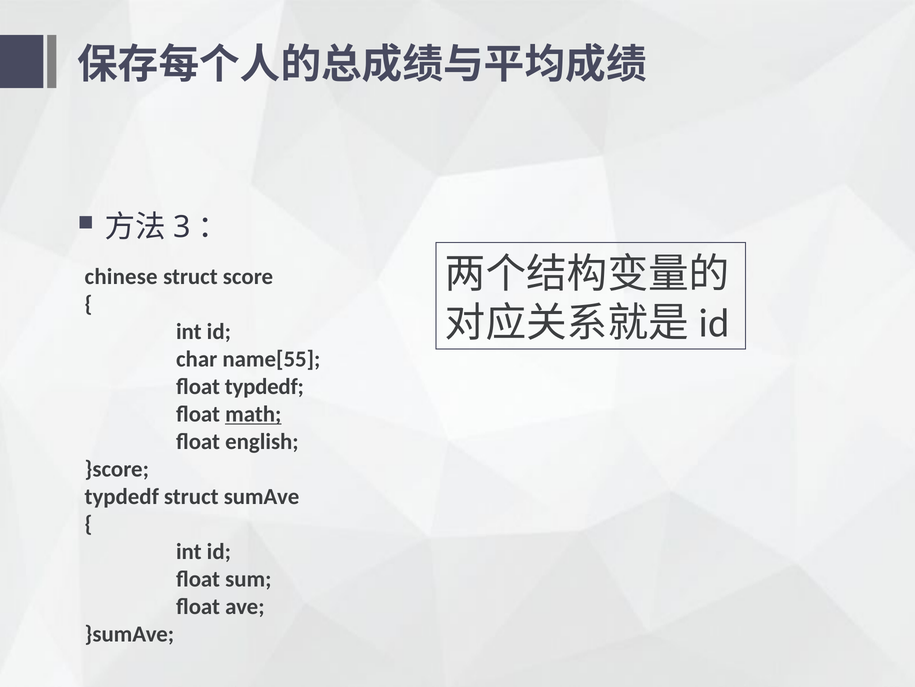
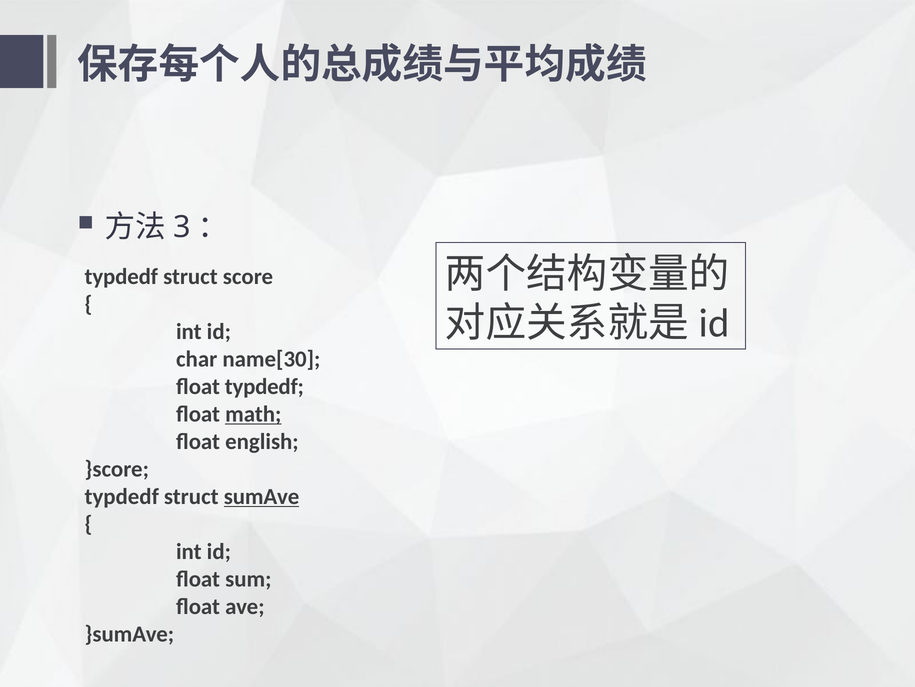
chinese at (121, 276): chinese -> typdedf
name[55: name[55 -> name[30
sumAve underline: none -> present
